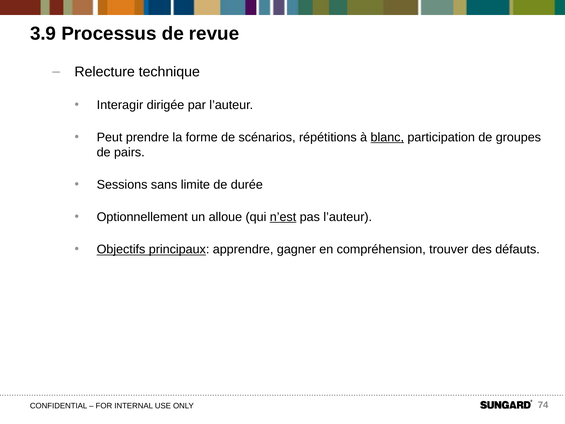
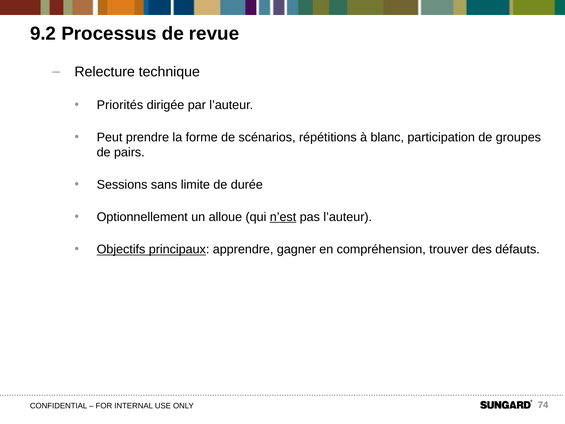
3.9: 3.9 -> 9.2
Interagir: Interagir -> Priorités
blanc underline: present -> none
